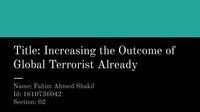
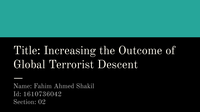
Already: Already -> Descent
